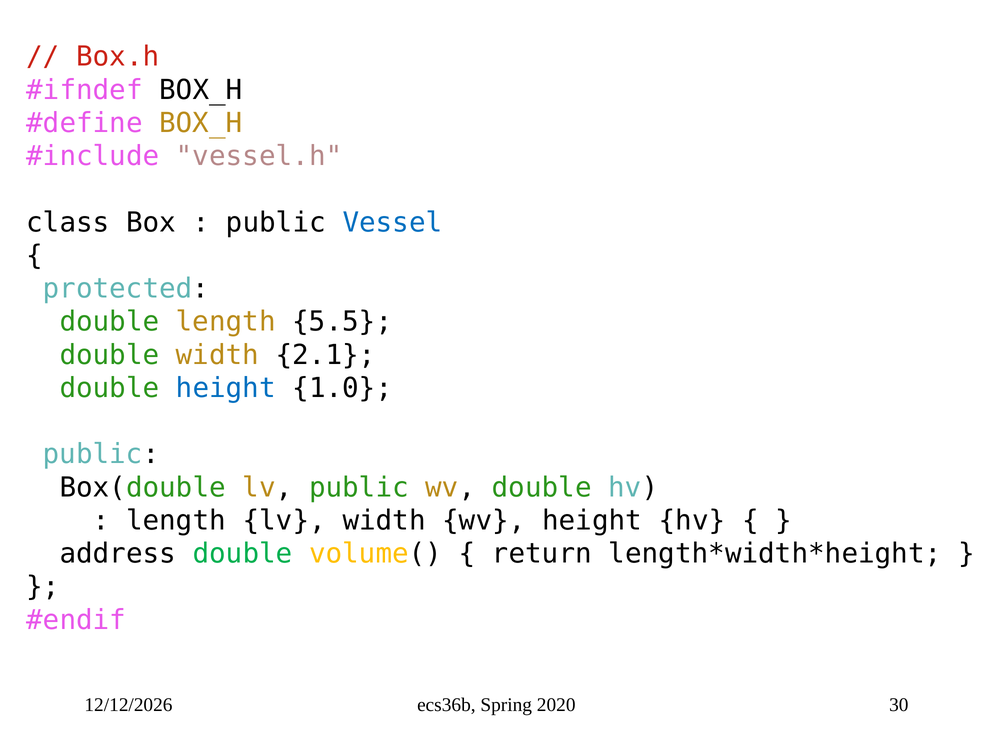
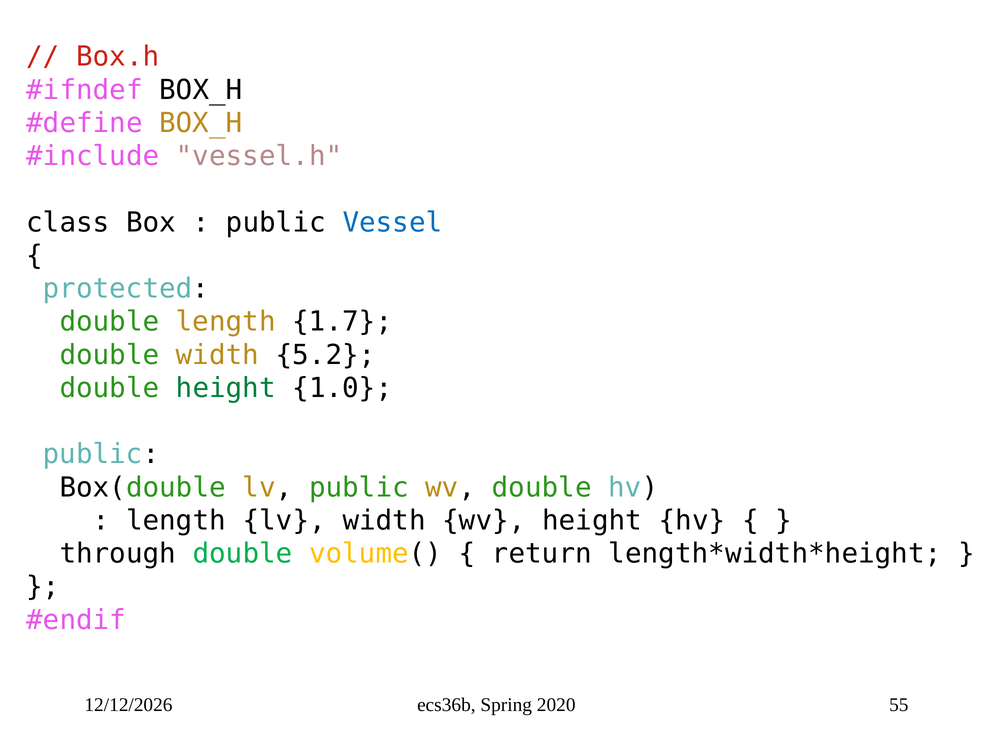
5.5: 5.5 -> 1.7
2.1: 2.1 -> 5.2
height at (226, 388) colour: blue -> green
address: address -> through
30: 30 -> 55
